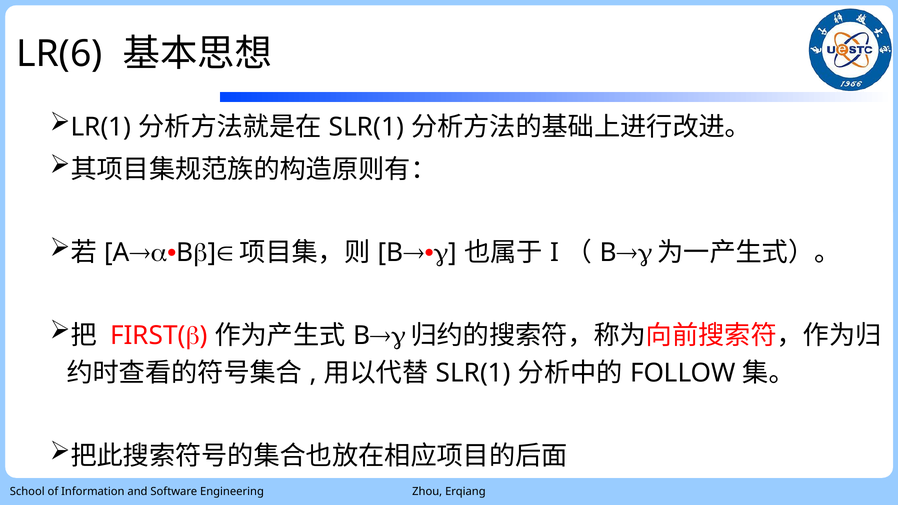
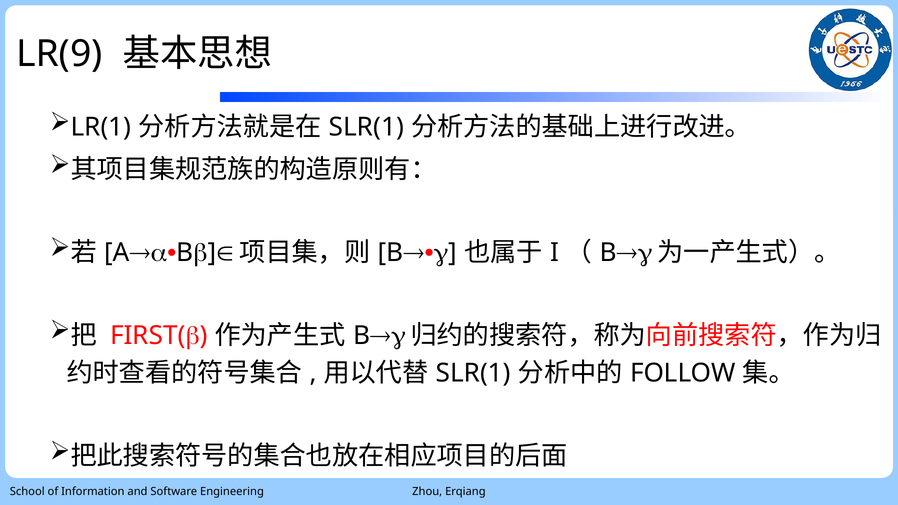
LR(6: LR(6 -> LR(9
